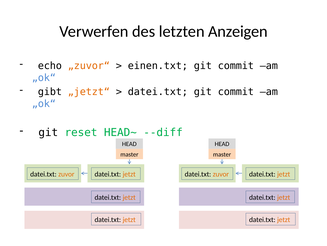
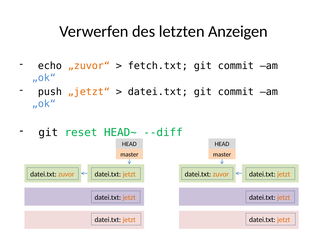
einen.txt: einen.txt -> fetch.txt
gibt: gibt -> push
